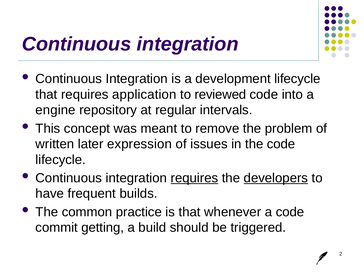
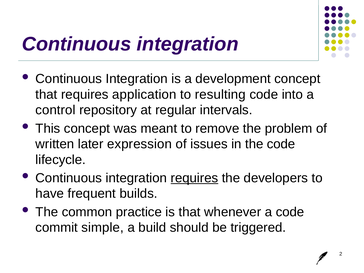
development lifecycle: lifecycle -> concept
reviewed: reviewed -> resulting
engine: engine -> control
developers underline: present -> none
getting: getting -> simple
